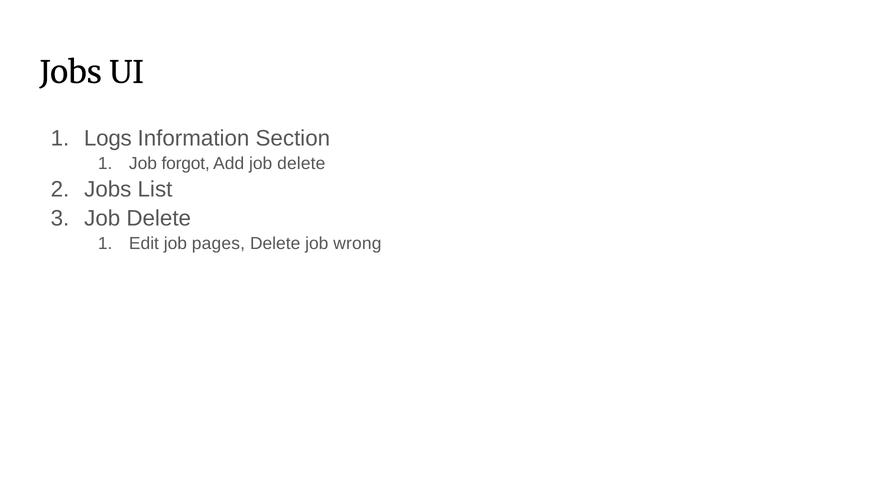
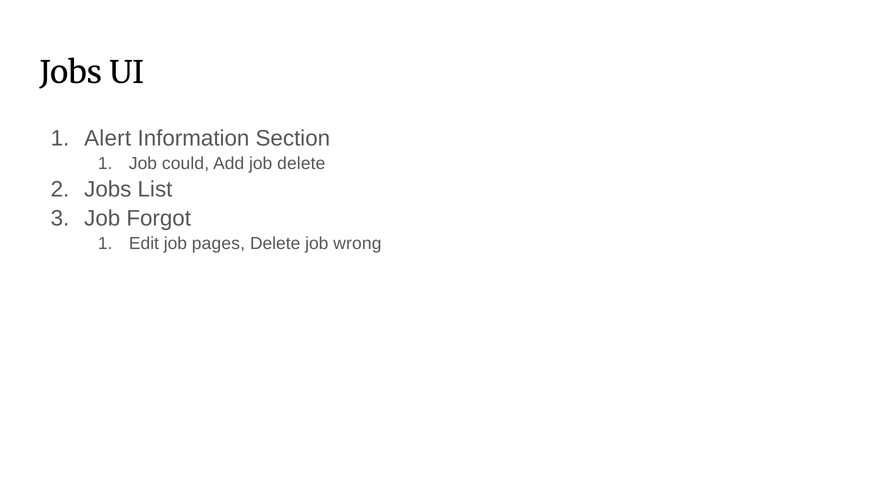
Logs: Logs -> Alert
forgot: forgot -> could
Delete at (159, 218): Delete -> Forgot
